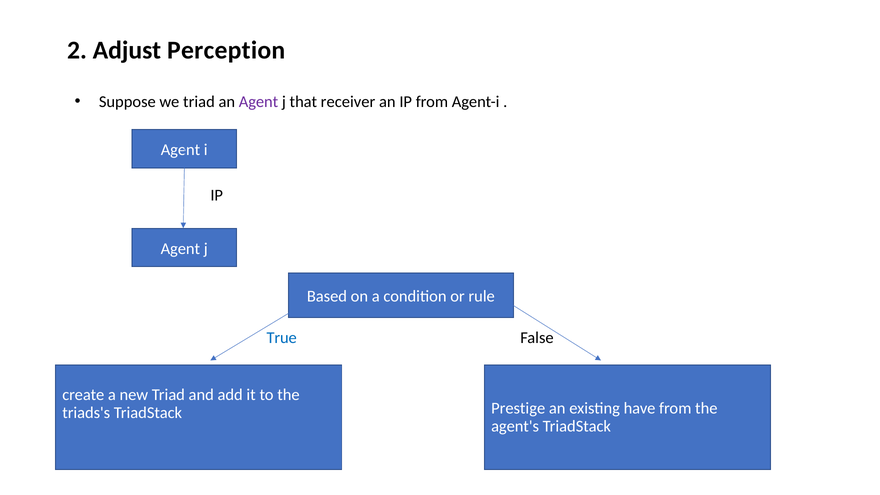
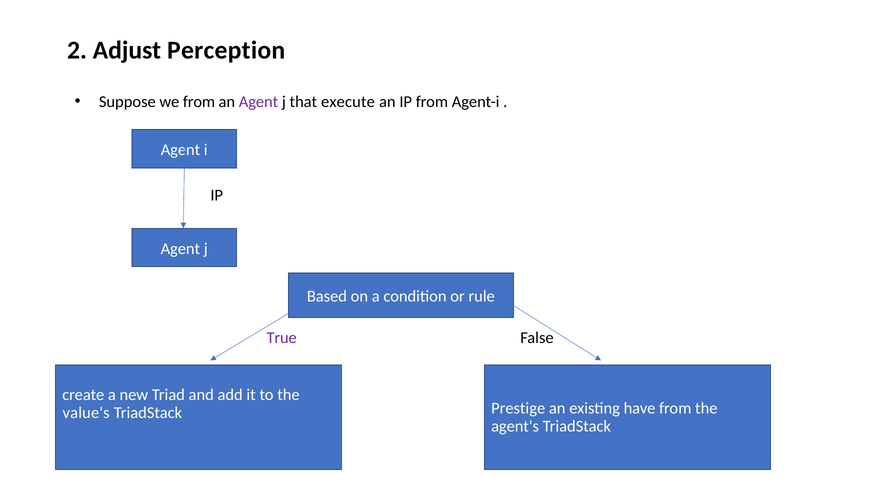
we triad: triad -> from
receiver: receiver -> execute
True colour: blue -> purple
triads's: triads's -> value's
